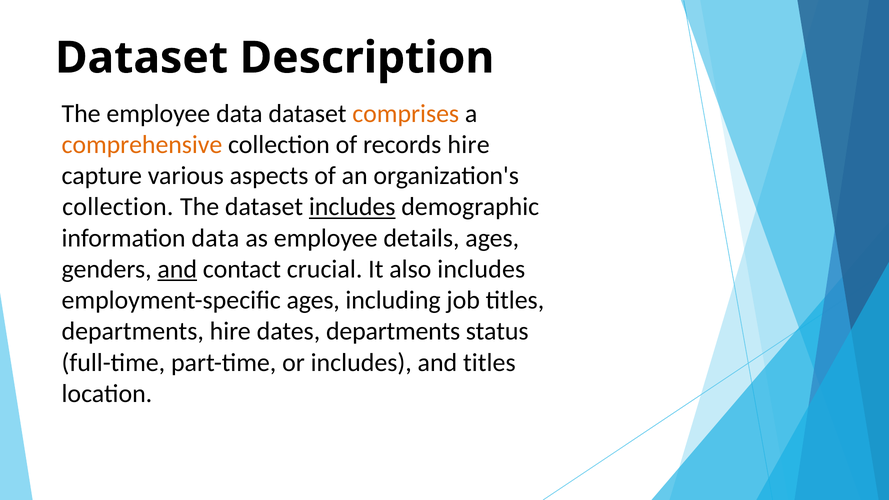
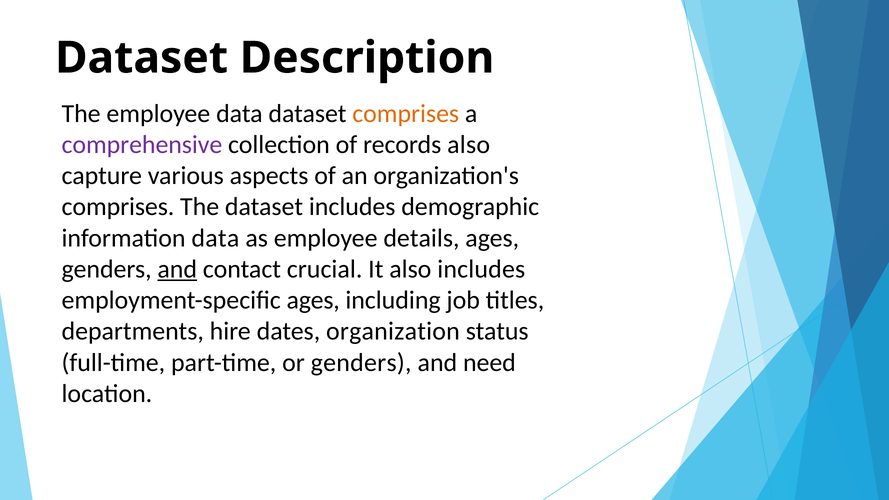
comprehensive colour: orange -> purple
records hire: hire -> also
collection at (118, 207): collection -> comprises
includes at (352, 207) underline: present -> none
dates departments: departments -> organization
or includes: includes -> genders
and titles: titles -> need
